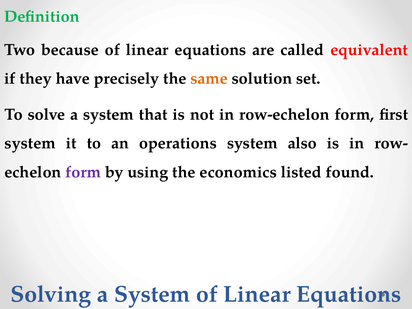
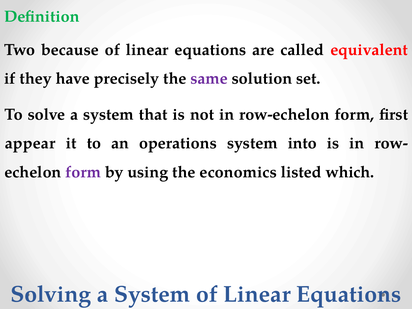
same colour: orange -> purple
system at (30, 143): system -> appear
also: also -> into
found: found -> which
